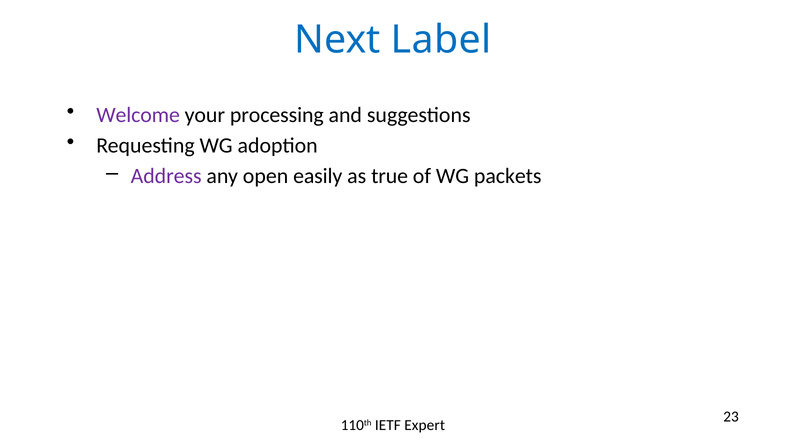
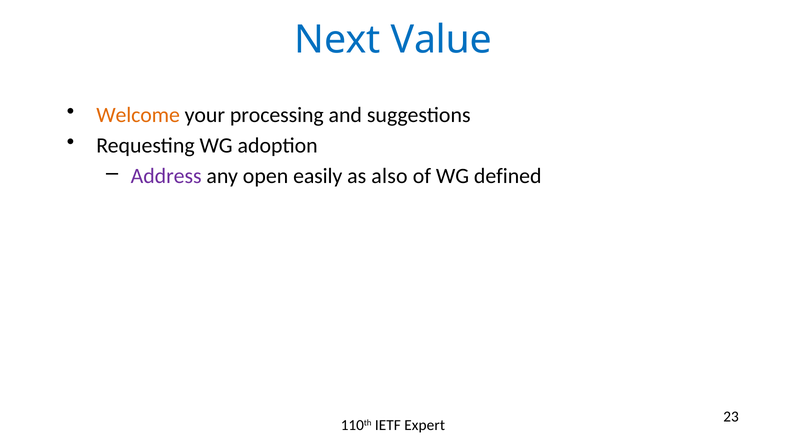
Label: Label -> Value
Welcome colour: purple -> orange
true: true -> also
packets: packets -> defined
